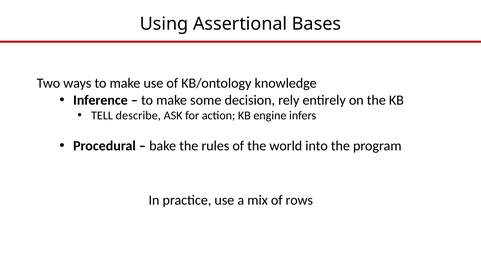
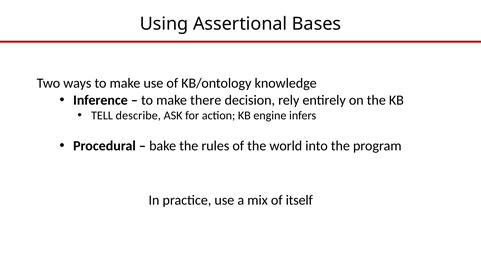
some: some -> there
rows: rows -> itself
